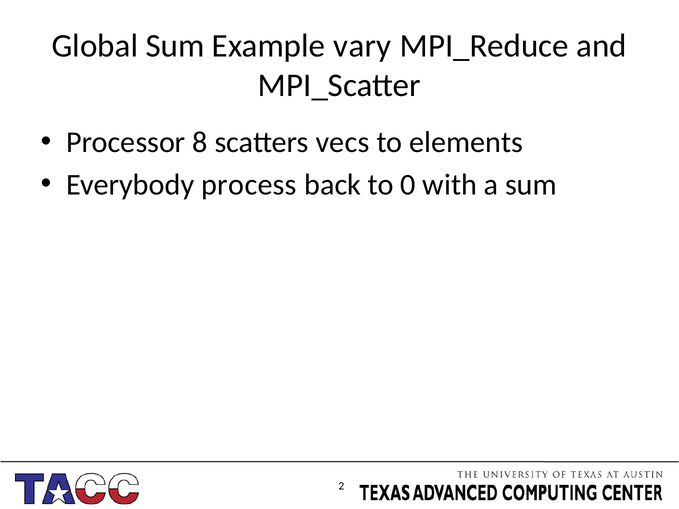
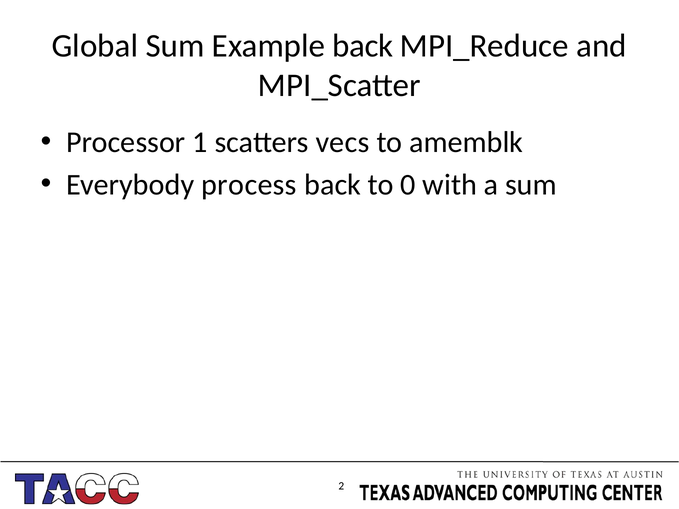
Example vary: vary -> back
8: 8 -> 1
elements: elements -> amemblk
